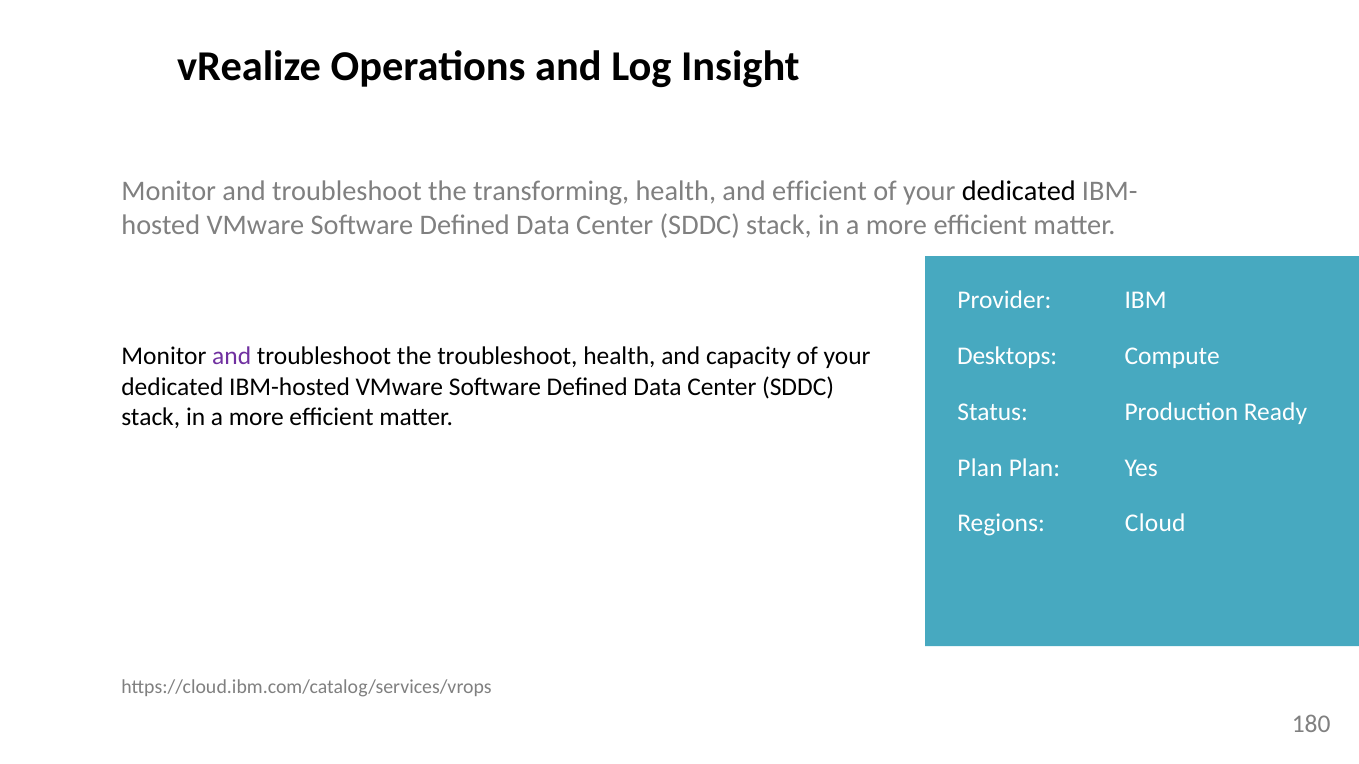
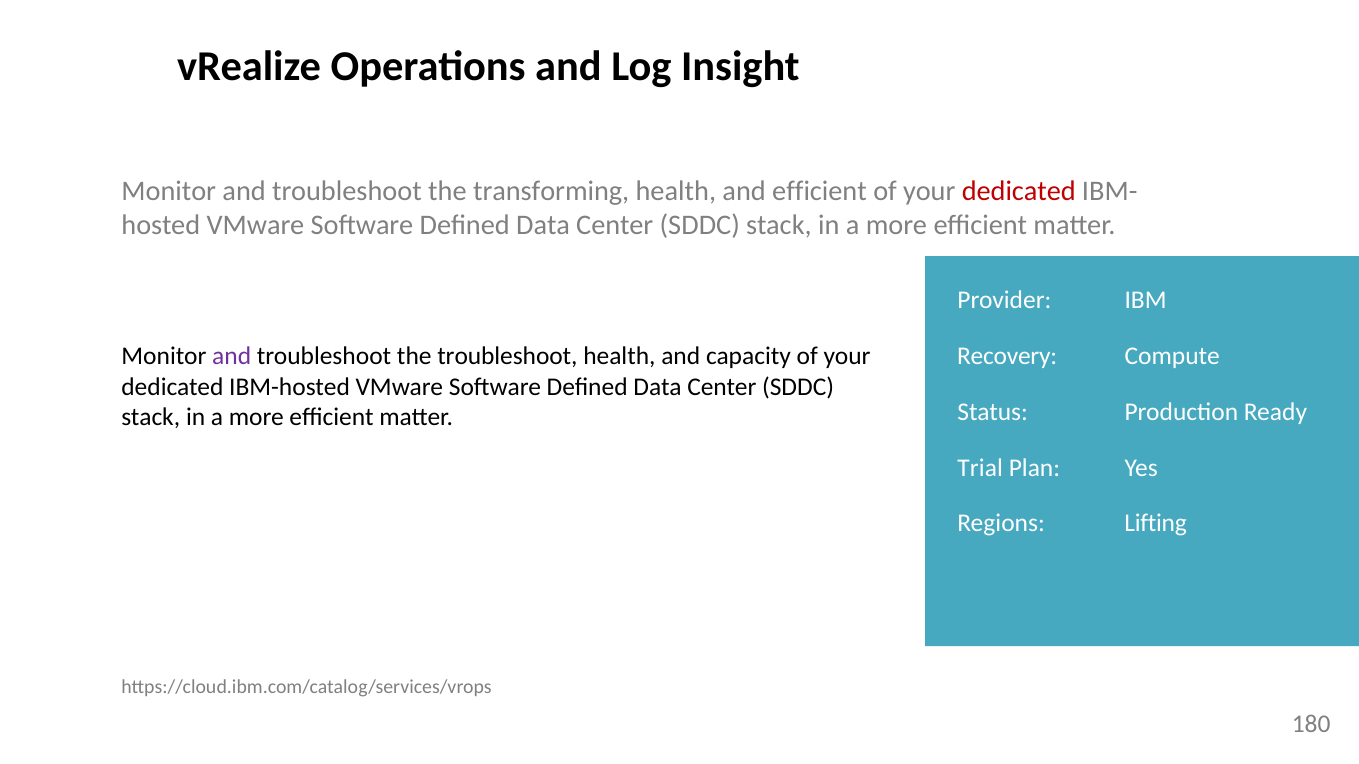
dedicated at (1019, 191) colour: black -> red
Desktops: Desktops -> Recovery
Plan at (980, 468): Plan -> Trial
Cloud: Cloud -> Lifting
